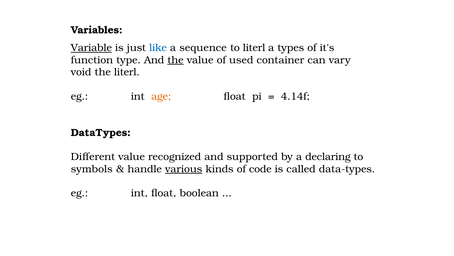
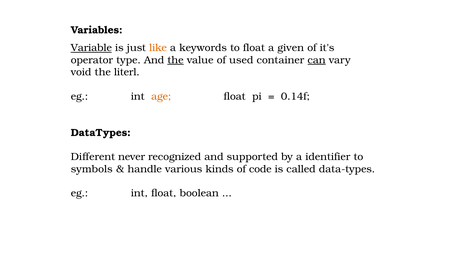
like colour: blue -> orange
sequence: sequence -> keywords
to literl: literl -> float
types: types -> given
function: function -> operator
can underline: none -> present
4.14f: 4.14f -> 0.14f
Different value: value -> never
declaring: declaring -> identifier
various underline: present -> none
